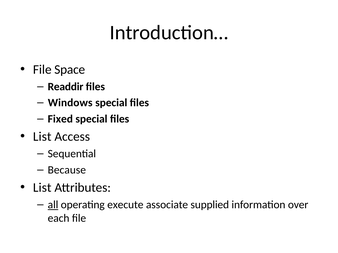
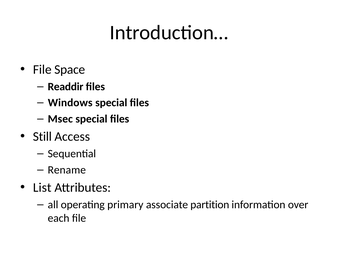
Fixed: Fixed -> Msec
List at (42, 137): List -> Still
Because: Because -> Rename
all underline: present -> none
execute: execute -> primary
supplied: supplied -> partition
